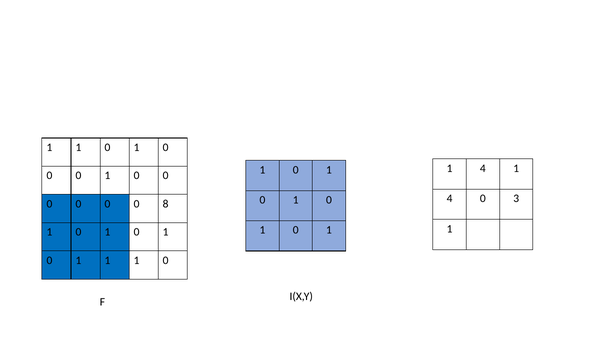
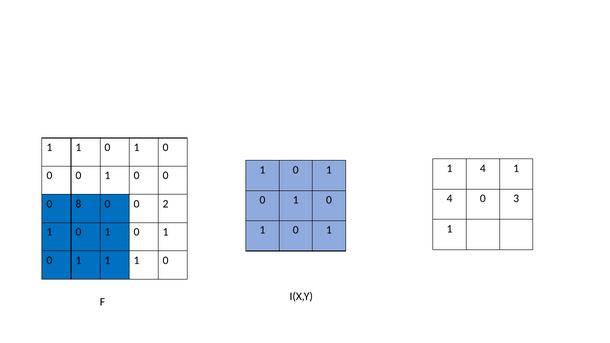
0 at (78, 204): 0 -> 8
8: 8 -> 2
